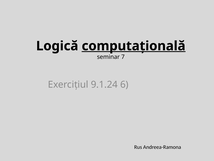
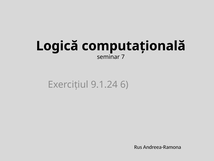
computațională underline: present -> none
